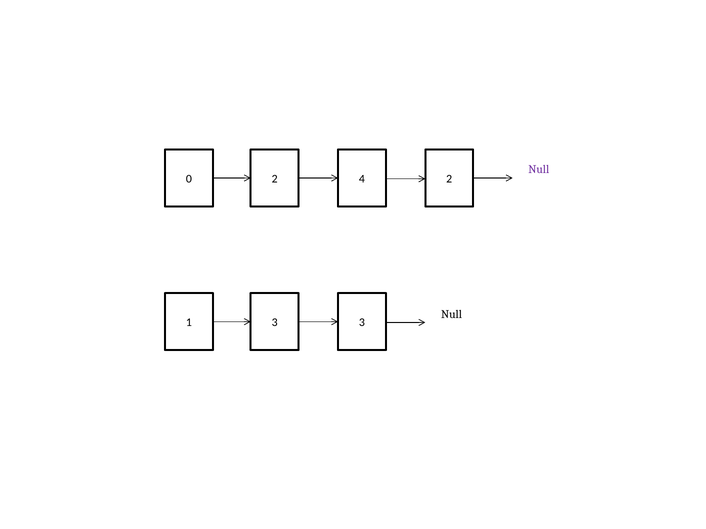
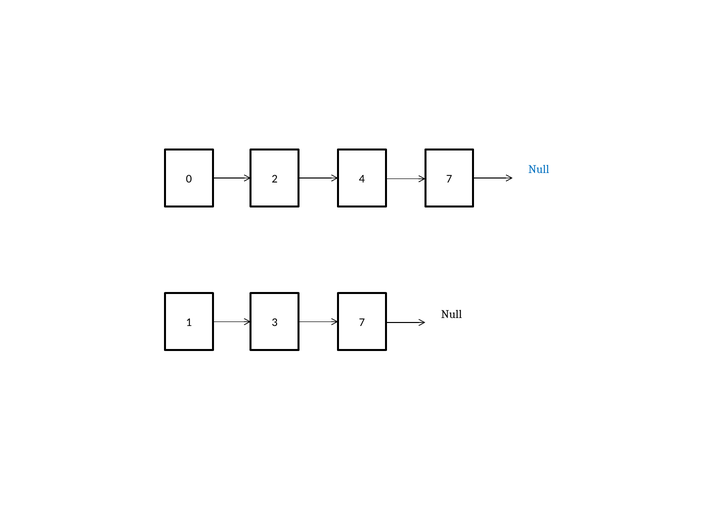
Null at (539, 169) colour: purple -> blue
4 2: 2 -> 7
1 3: 3 -> 7
